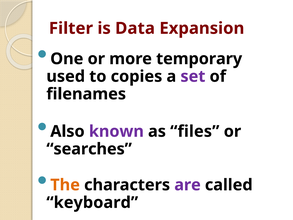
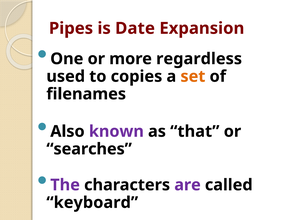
Filter: Filter -> Pipes
Data: Data -> Date
temporary: temporary -> regardless
set colour: purple -> orange
files: files -> that
The colour: orange -> purple
